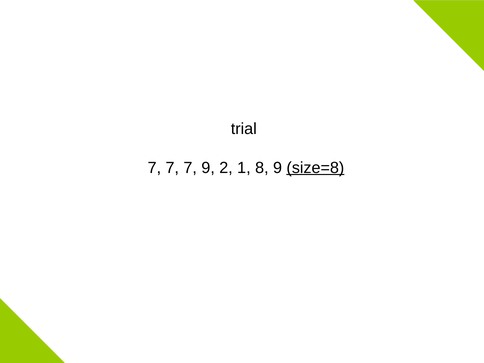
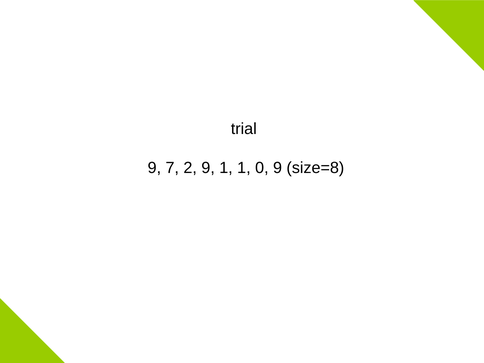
7 at (154, 168): 7 -> 9
7 at (190, 168): 7 -> 2
9 2: 2 -> 1
8: 8 -> 0
size=8 underline: present -> none
